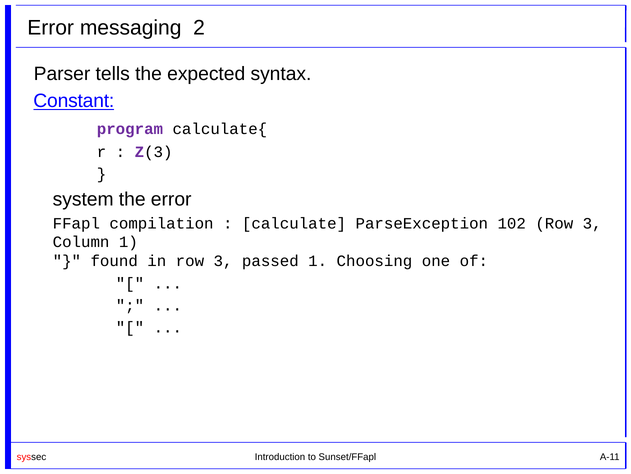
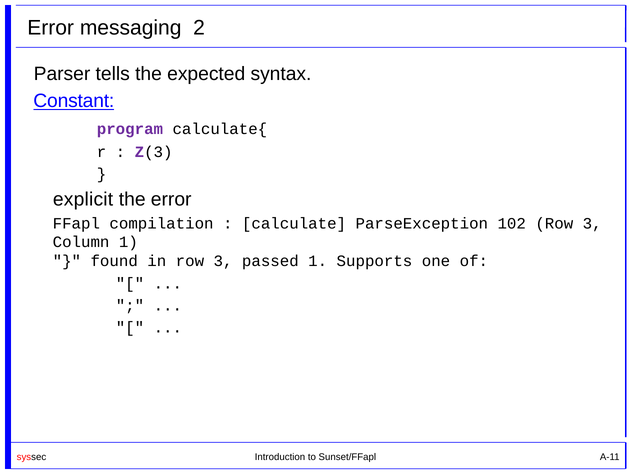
system: system -> explicit
Choosing: Choosing -> Supports
